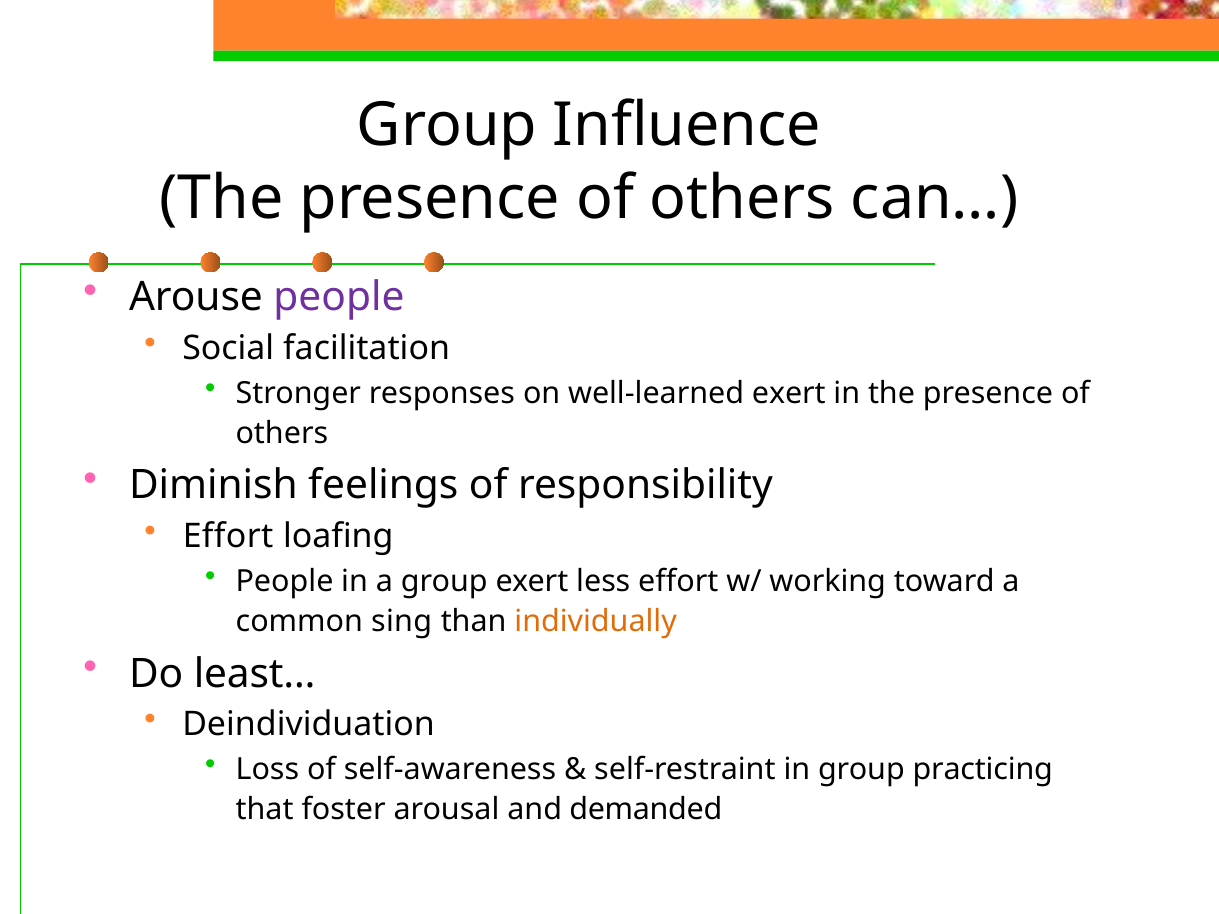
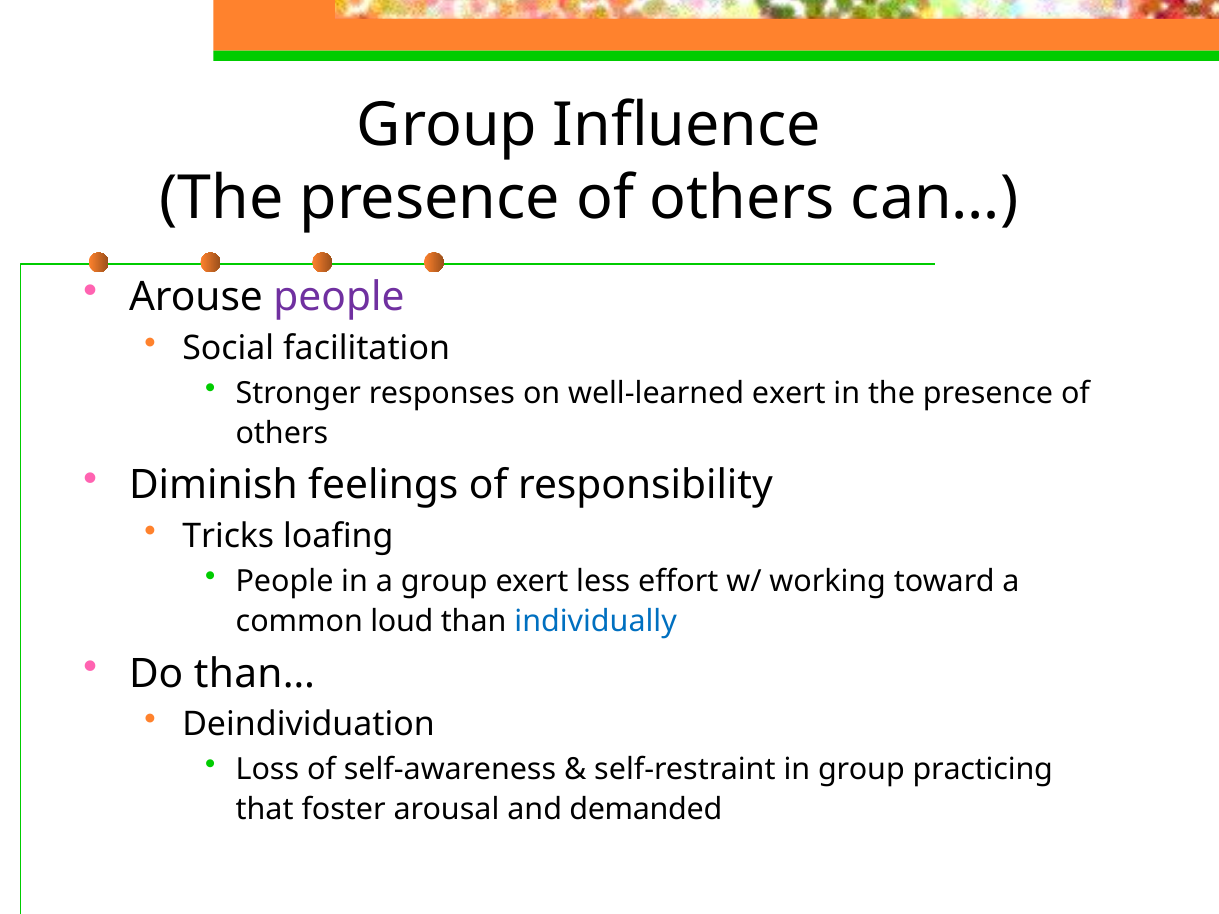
Effort at (228, 537): Effort -> Tricks
sing: sing -> loud
individually colour: orange -> blue
least…: least… -> than…
